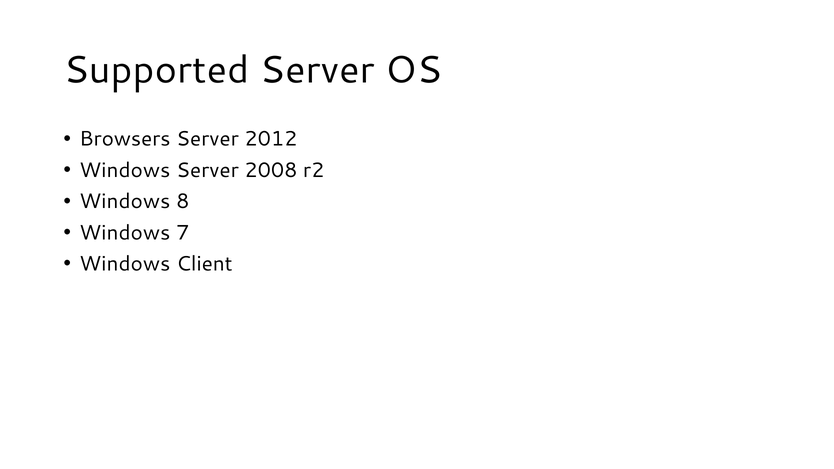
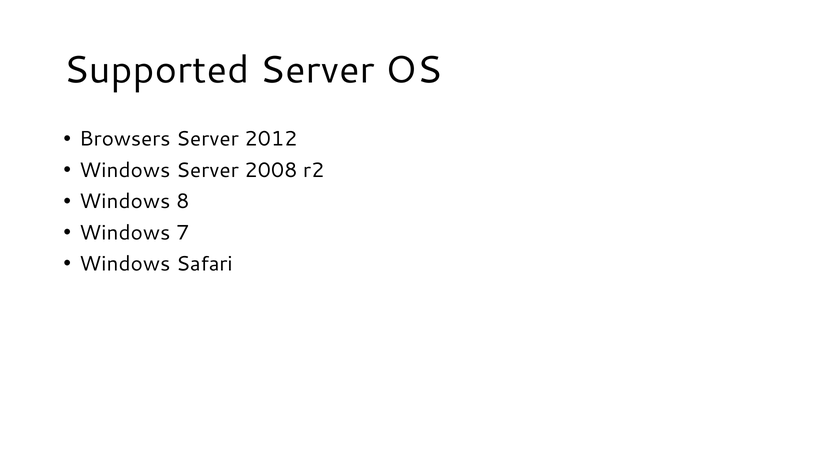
Client: Client -> Safari
